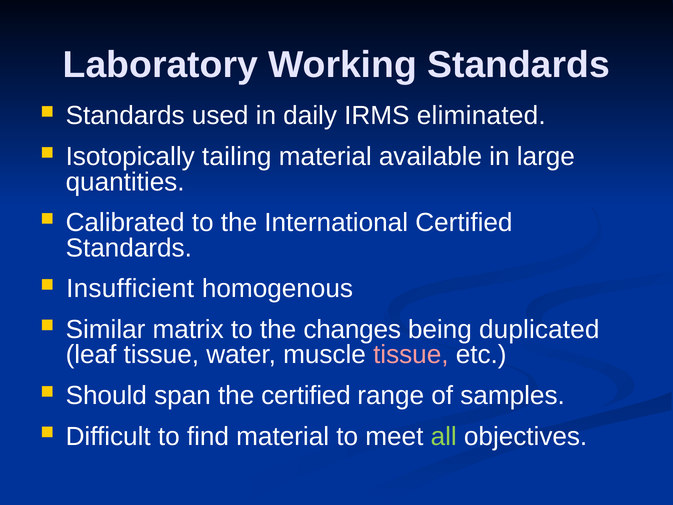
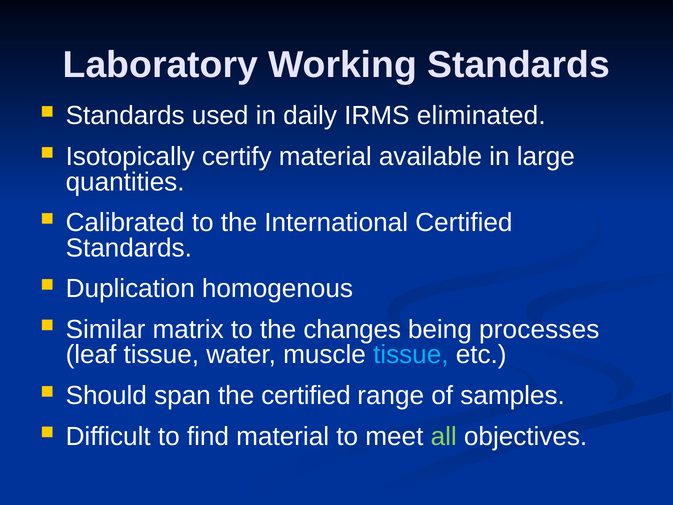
tailing: tailing -> certify
Insufficient: Insufficient -> Duplication
duplicated: duplicated -> processes
tissue at (411, 355) colour: pink -> light blue
